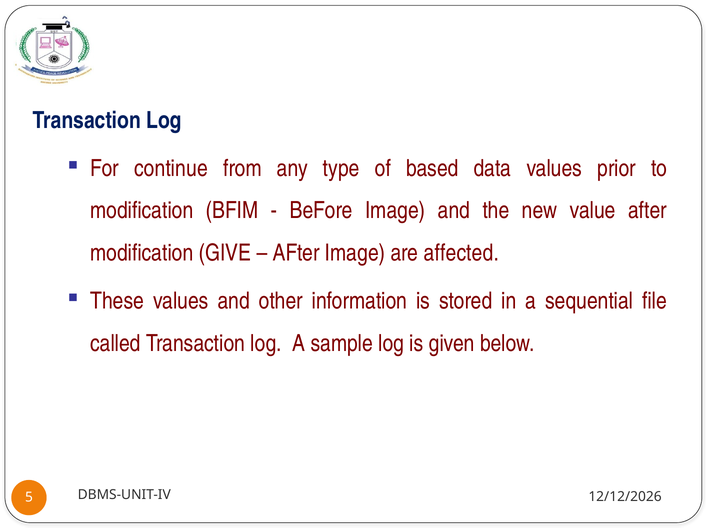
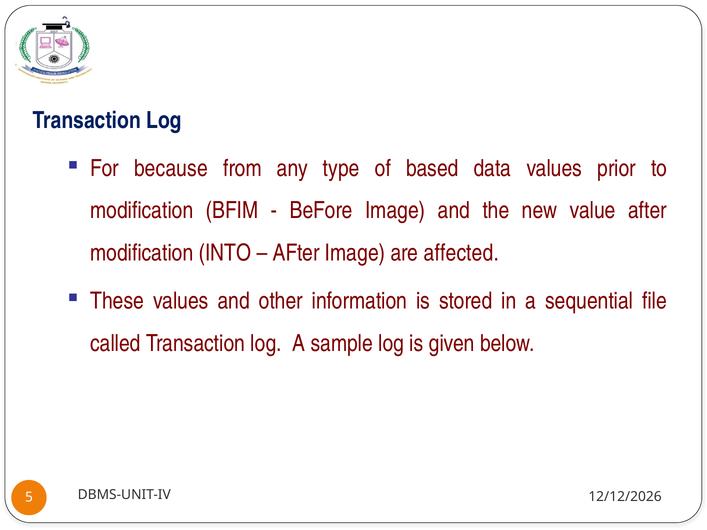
continue: continue -> because
GIVE: GIVE -> INTO
